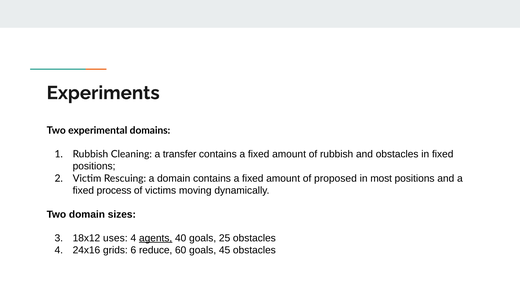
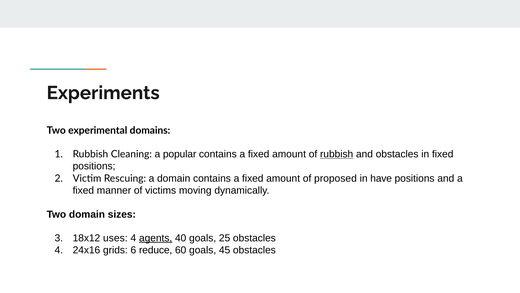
transfer: transfer -> popular
rubbish at (337, 154) underline: none -> present
most: most -> have
process: process -> manner
